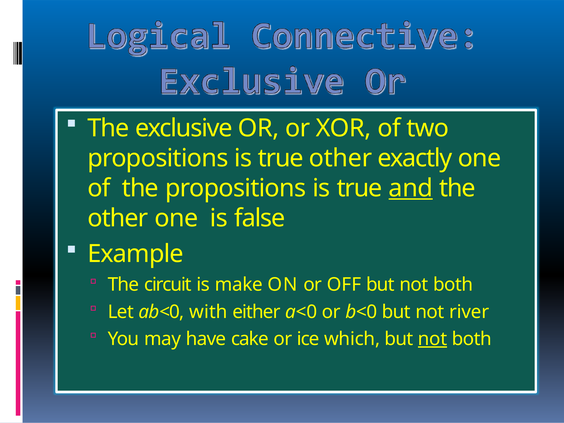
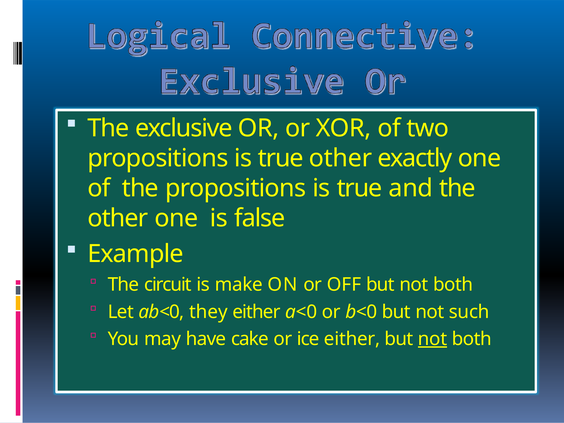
and underline: present -> none
with: with -> they
river: river -> such
ice which: which -> either
